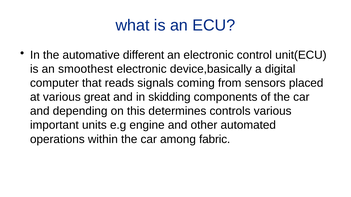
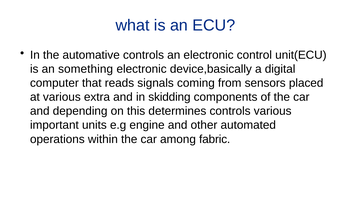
automative different: different -> controls
smoothest: smoothest -> something
great: great -> extra
